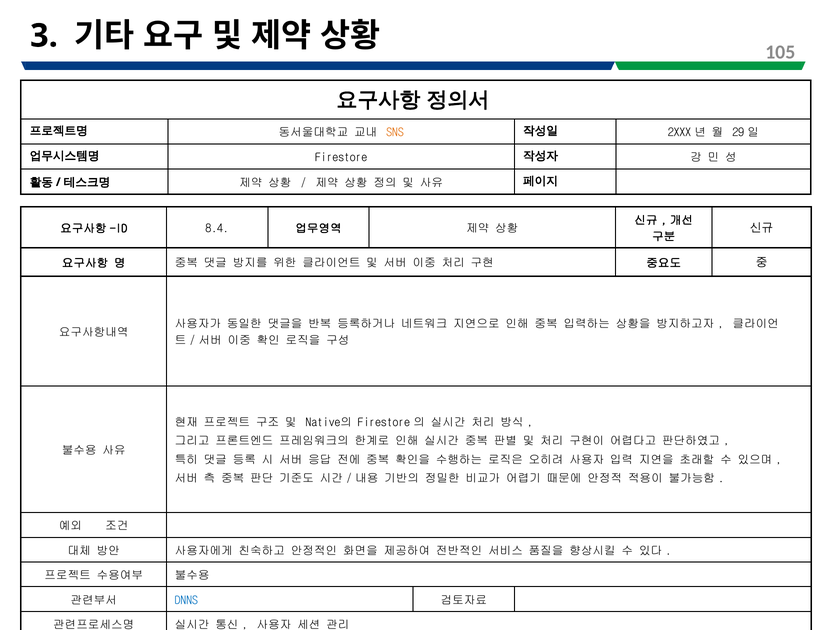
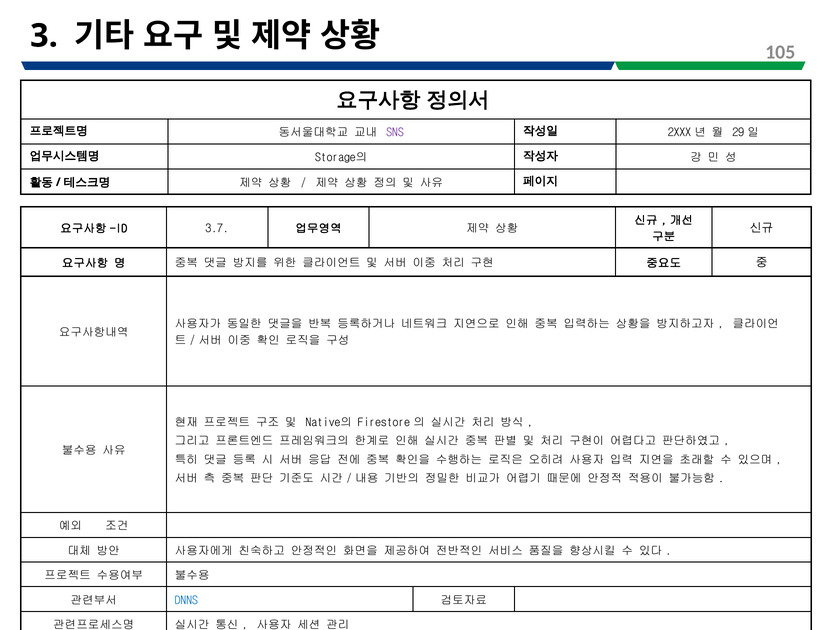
SNS colour: orange -> purple
Firestore at (341, 157): Firestore -> Storage의
8.4: 8.4 -> 3.7
